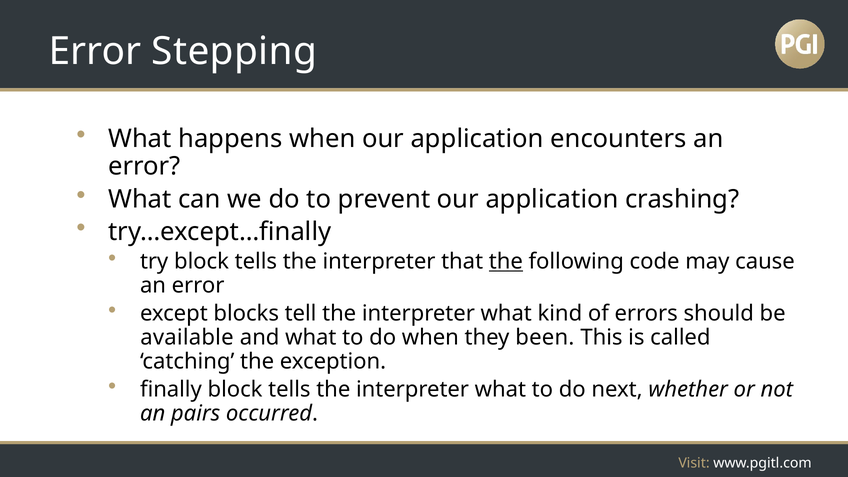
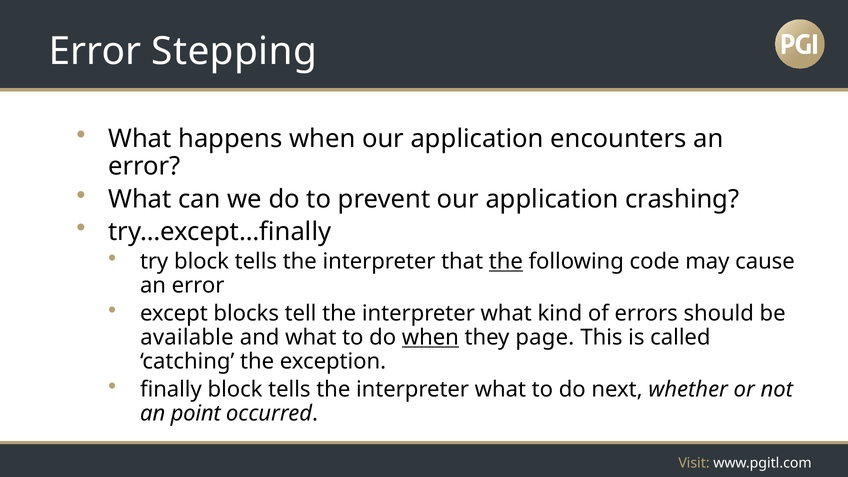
when at (430, 338) underline: none -> present
been: been -> page
pairs: pairs -> point
